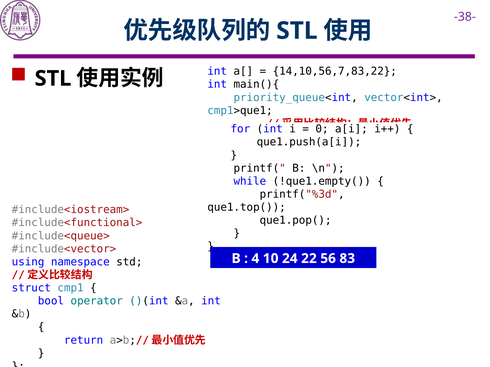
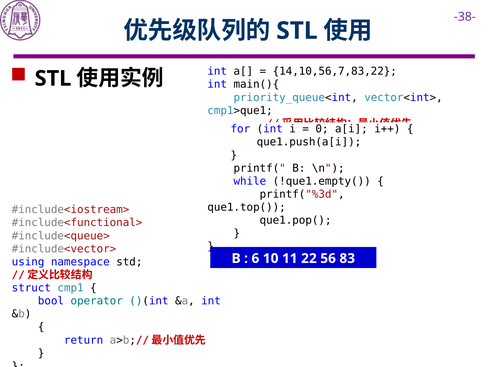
4: 4 -> 6
24: 24 -> 11
